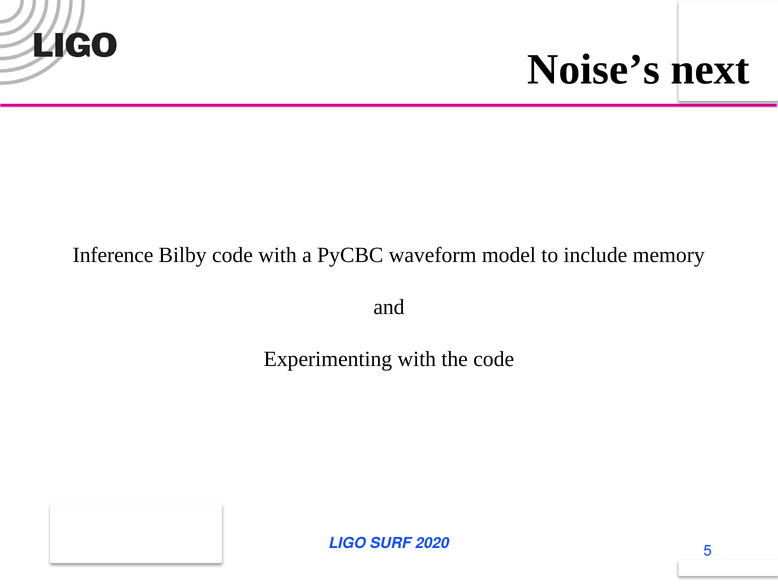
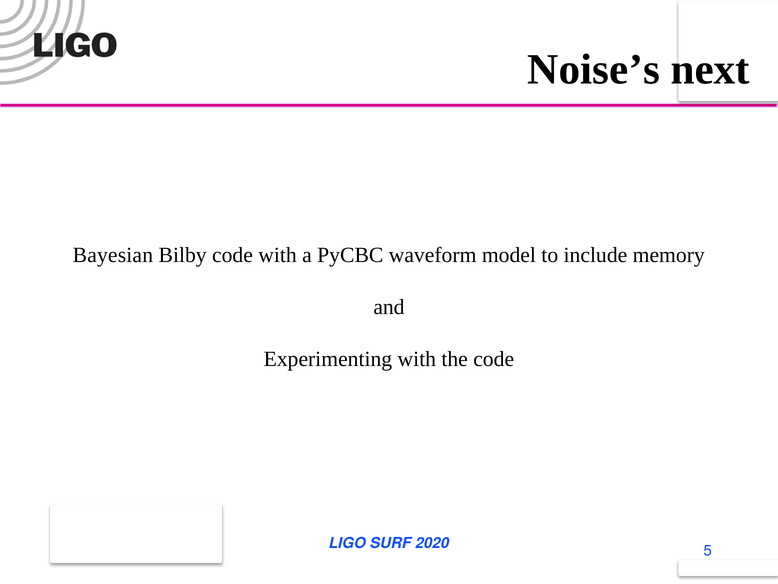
Inference: Inference -> Bayesian
